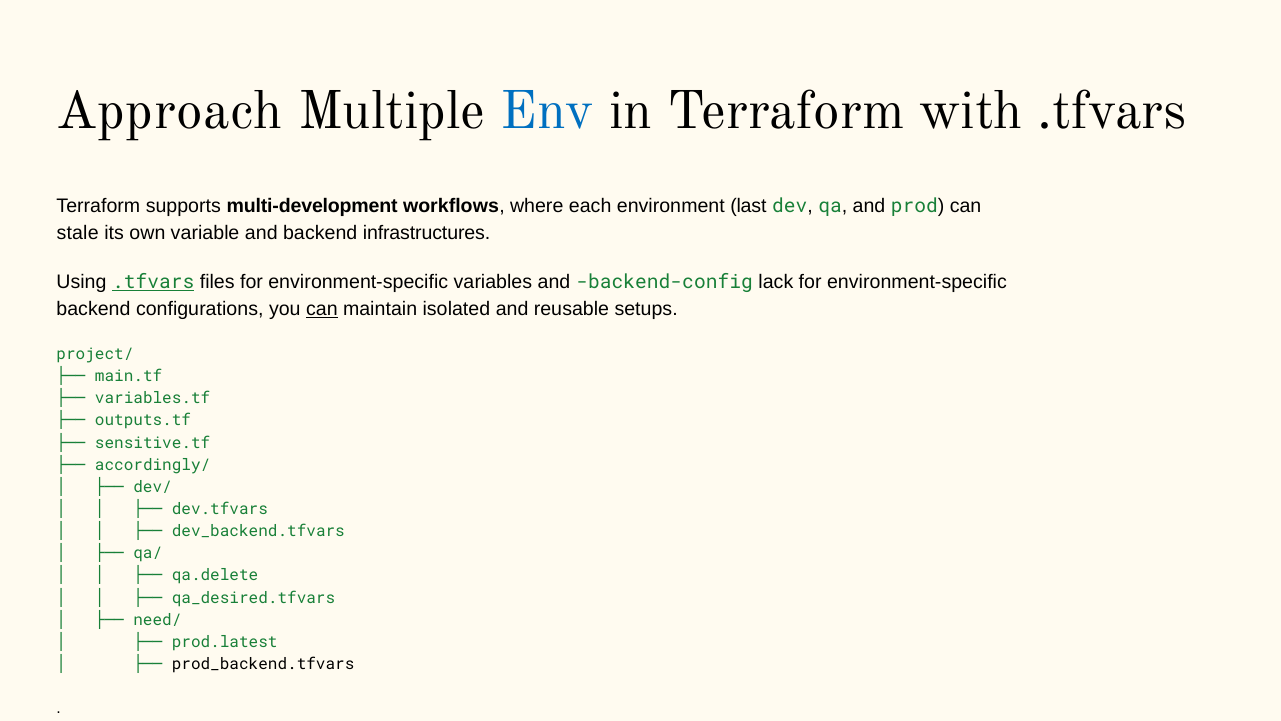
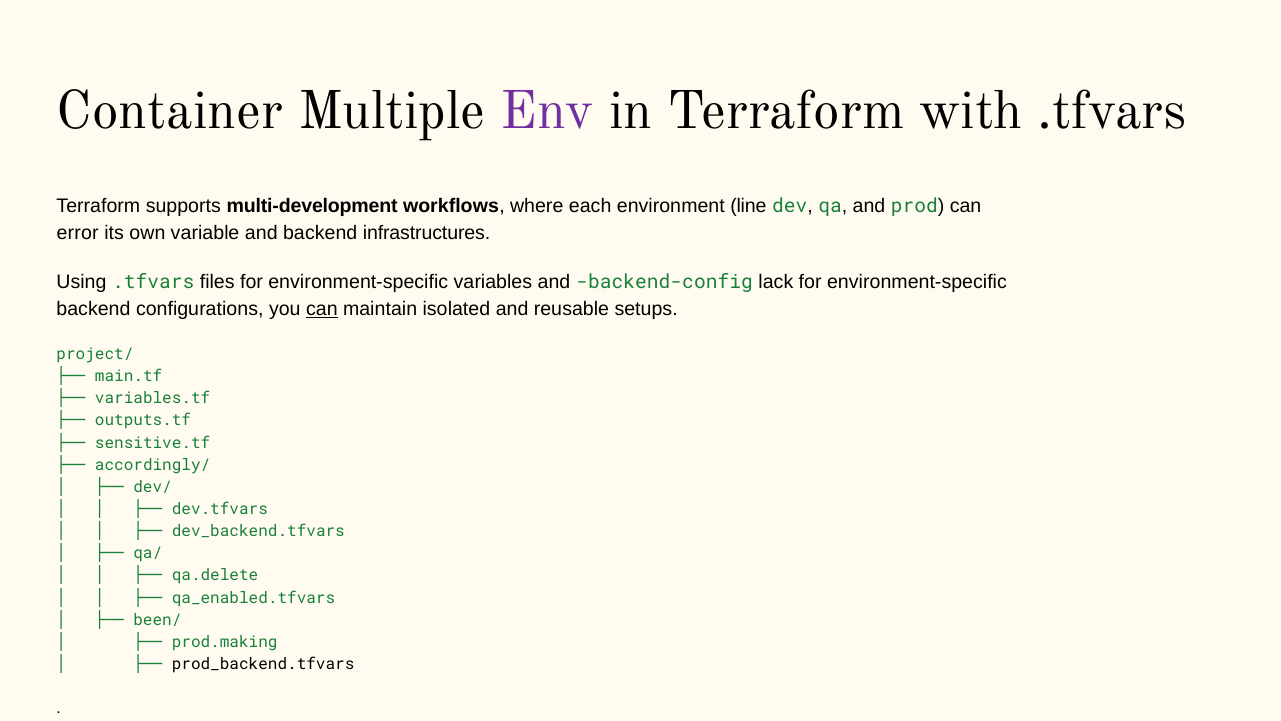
Approach: Approach -> Container
Env colour: blue -> purple
last: last -> line
stale: stale -> error
.tfvars at (153, 282) underline: present -> none
qa_desired.tfvars: qa_desired.tfvars -> qa_enabled.tfvars
need/: need/ -> been/
prod.latest: prod.latest -> prod.making
